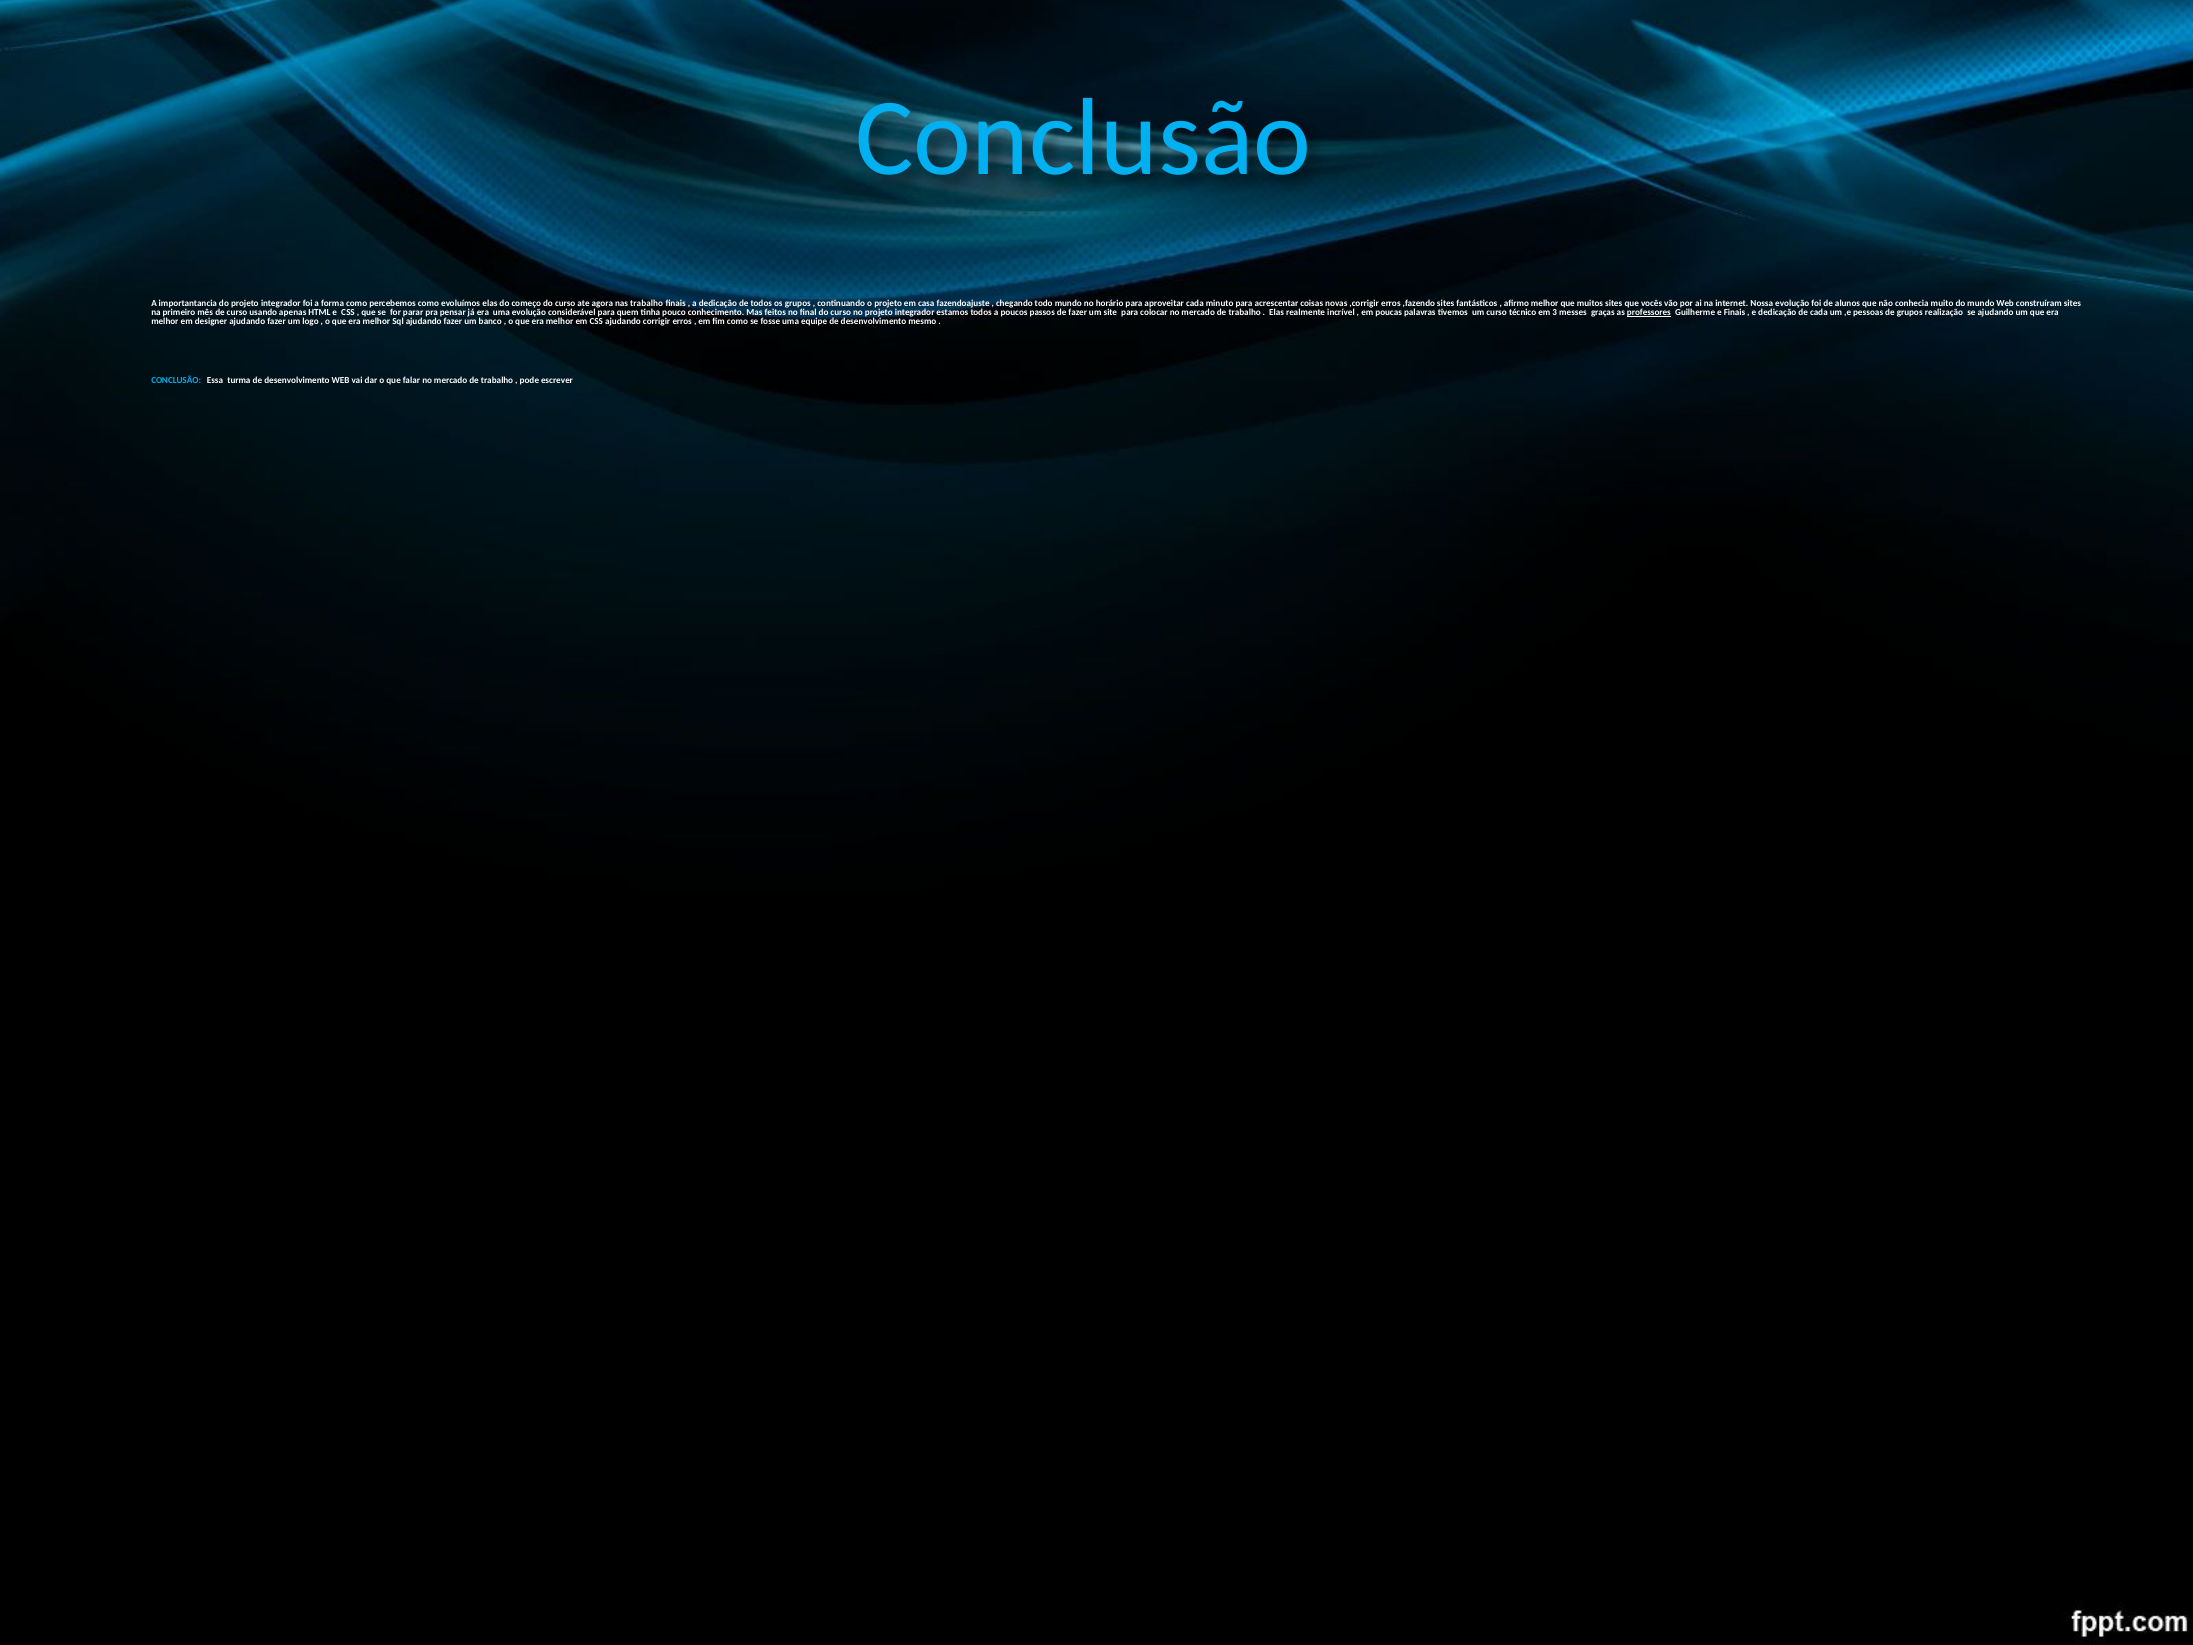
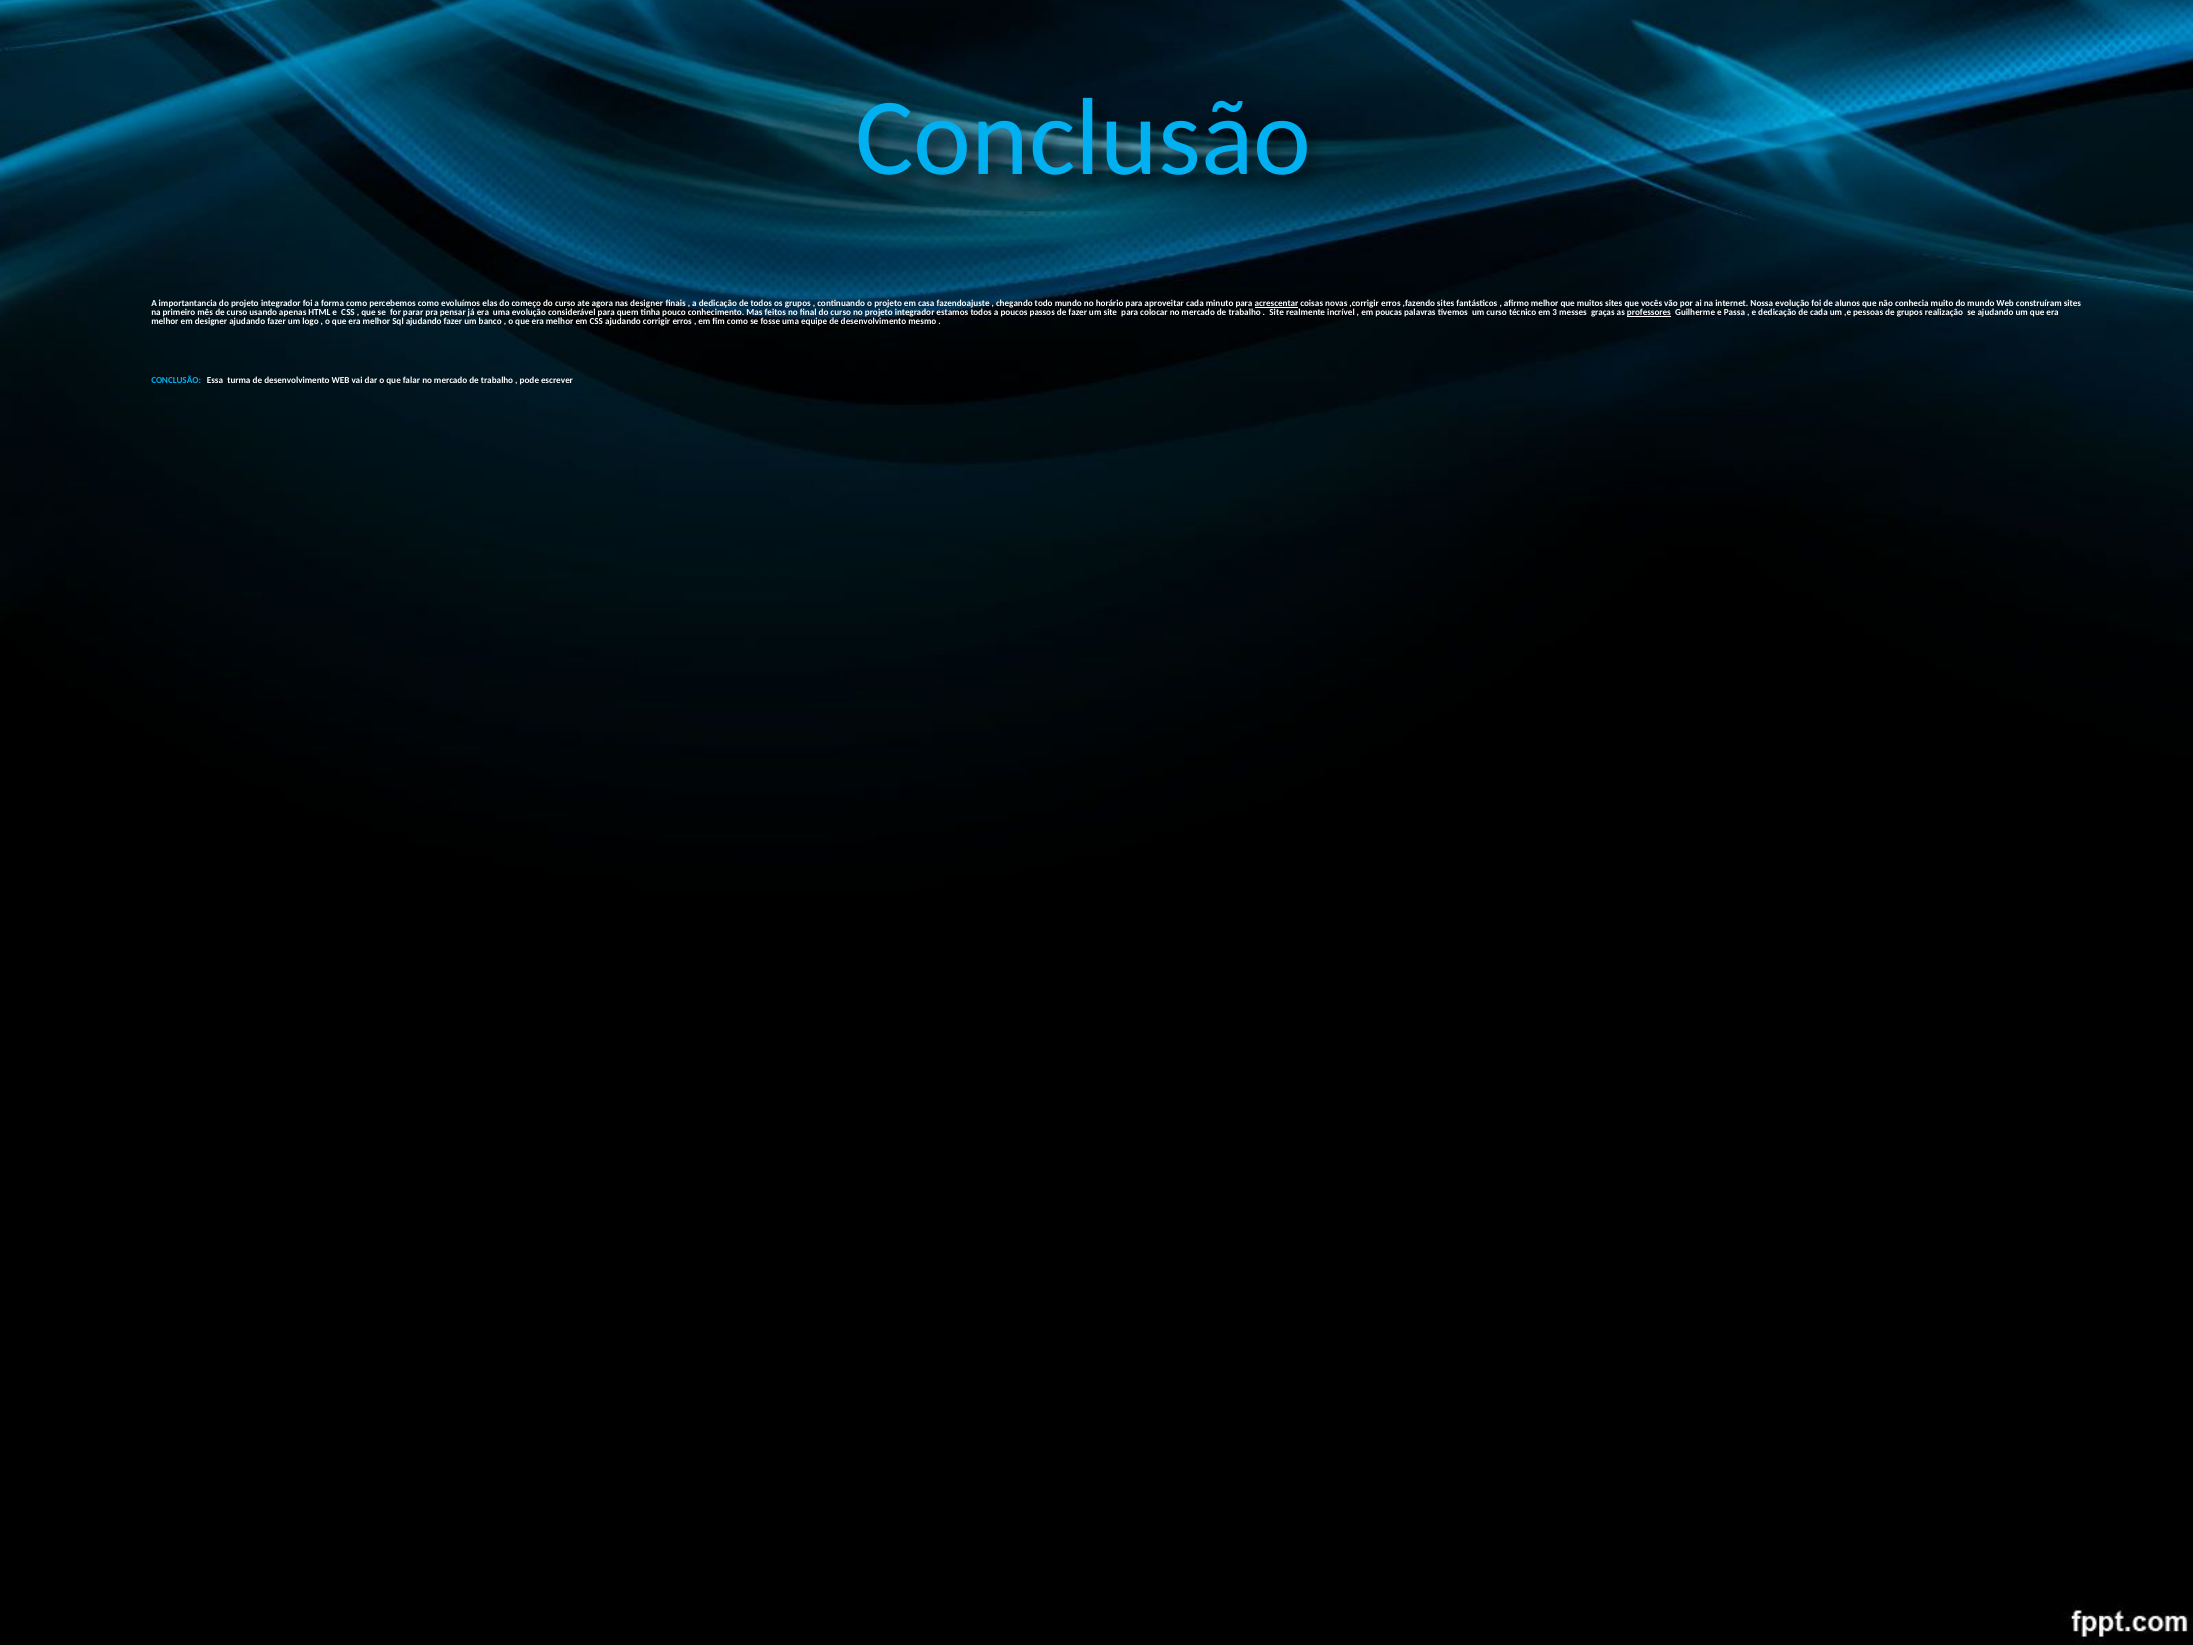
nas trabalho: trabalho -> designer
acrescentar underline: none -> present
Elas at (1277, 313): Elas -> Site
e Finais: Finais -> Passa
